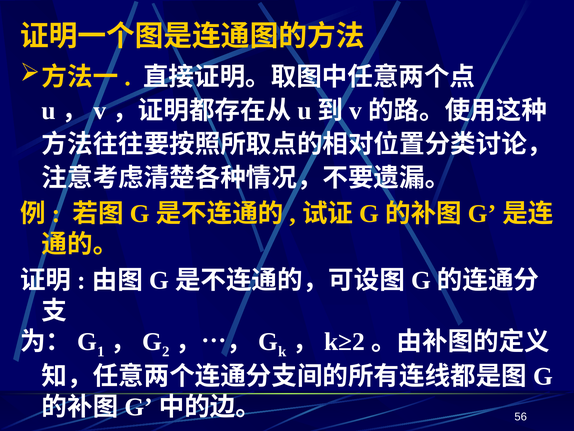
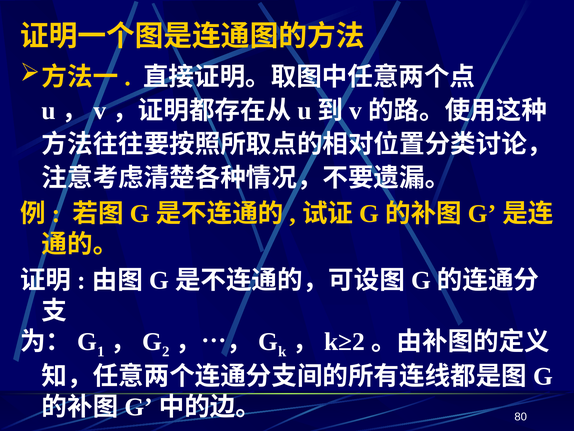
56: 56 -> 80
